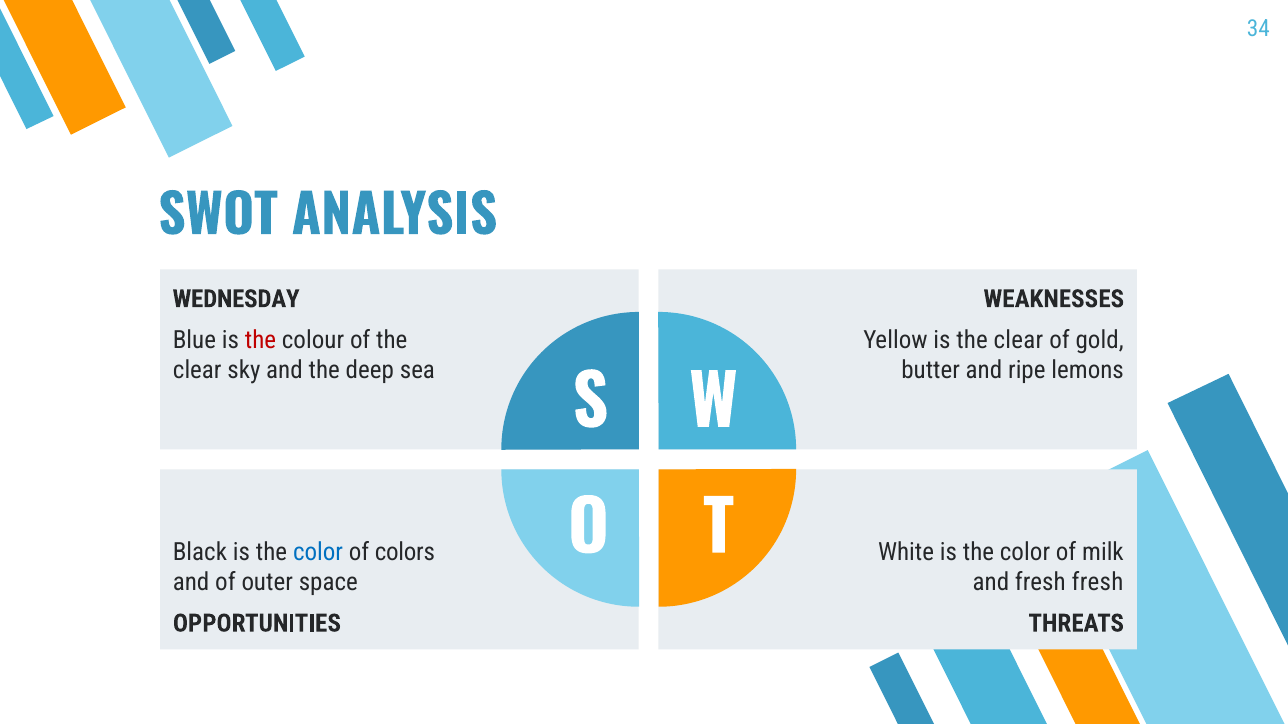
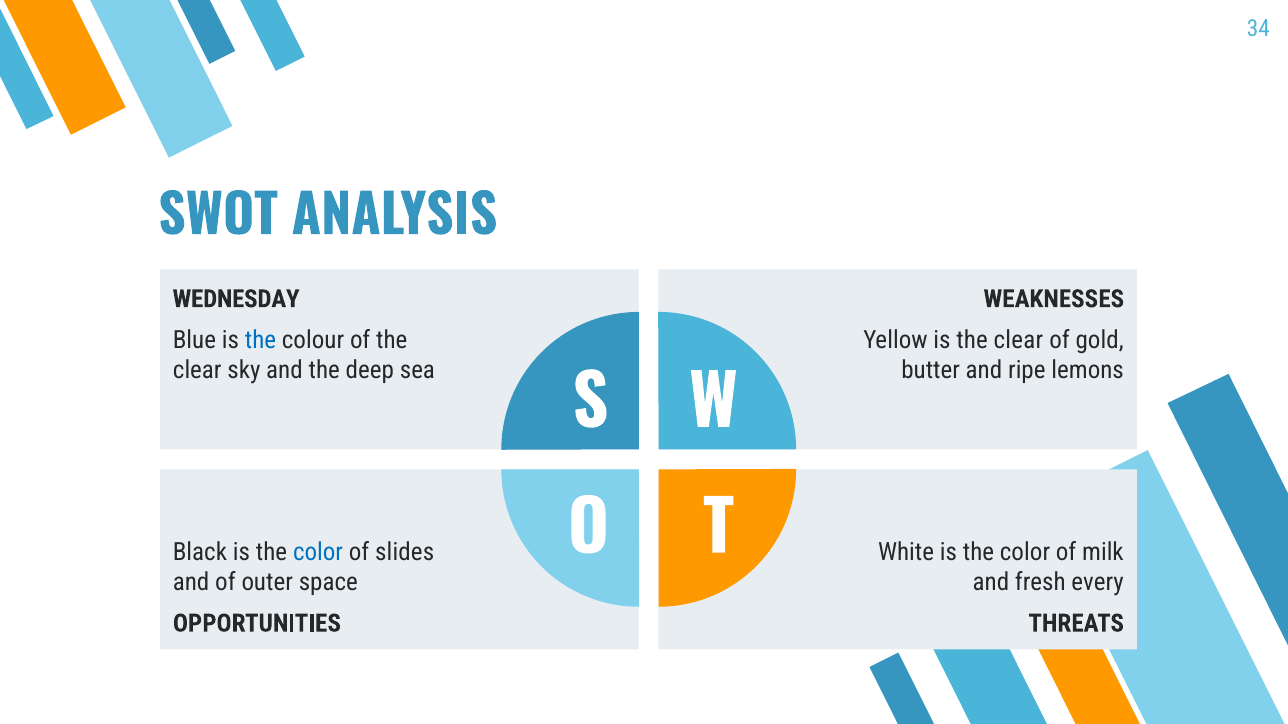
the at (261, 340) colour: red -> blue
colors: colors -> slides
fresh fresh: fresh -> every
